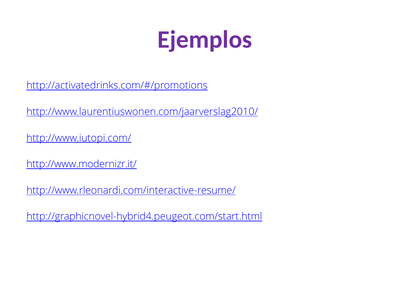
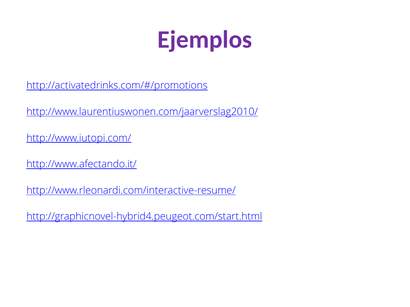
http://www.modernizr.it/: http://www.modernizr.it/ -> http://www.afectando.it/
